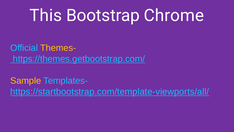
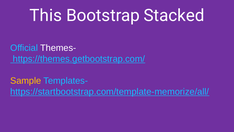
Chrome: Chrome -> Stacked
Themes- colour: yellow -> white
https://startbootstrap.com/template-viewports/all/: https://startbootstrap.com/template-viewports/all/ -> https://startbootstrap.com/template-memorize/all/
